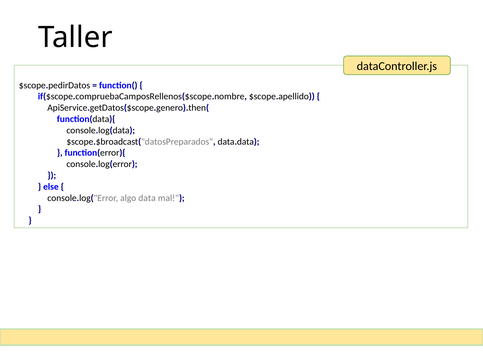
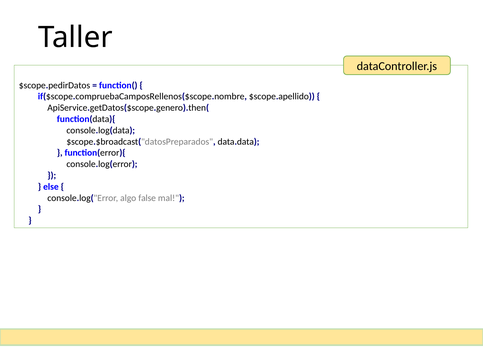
data: data -> false
